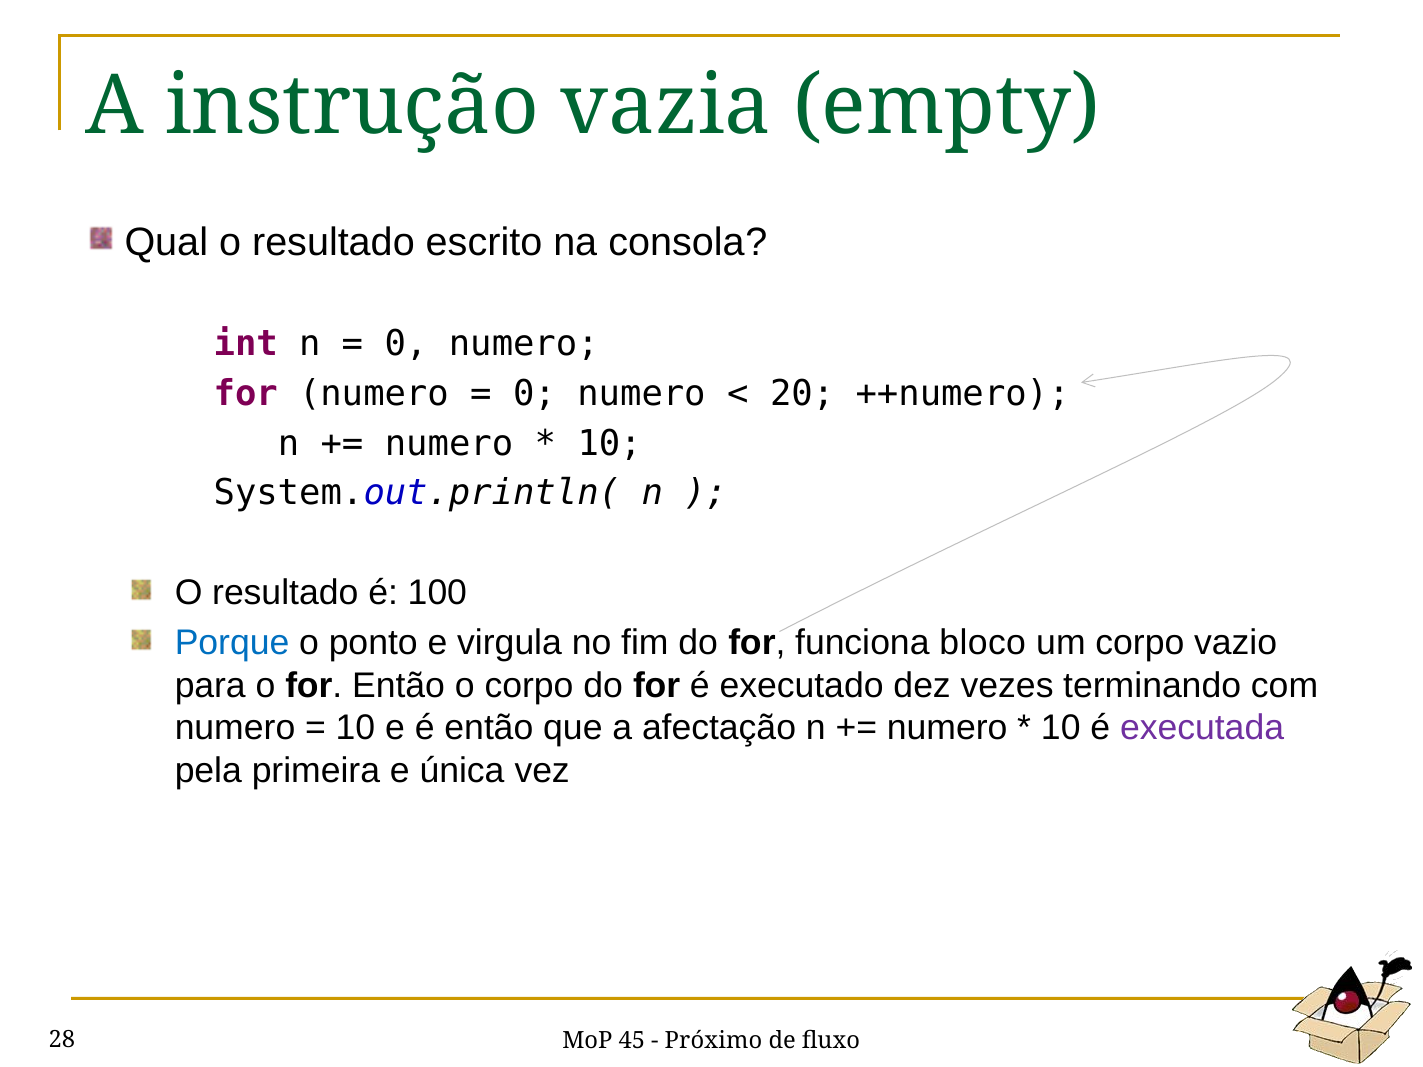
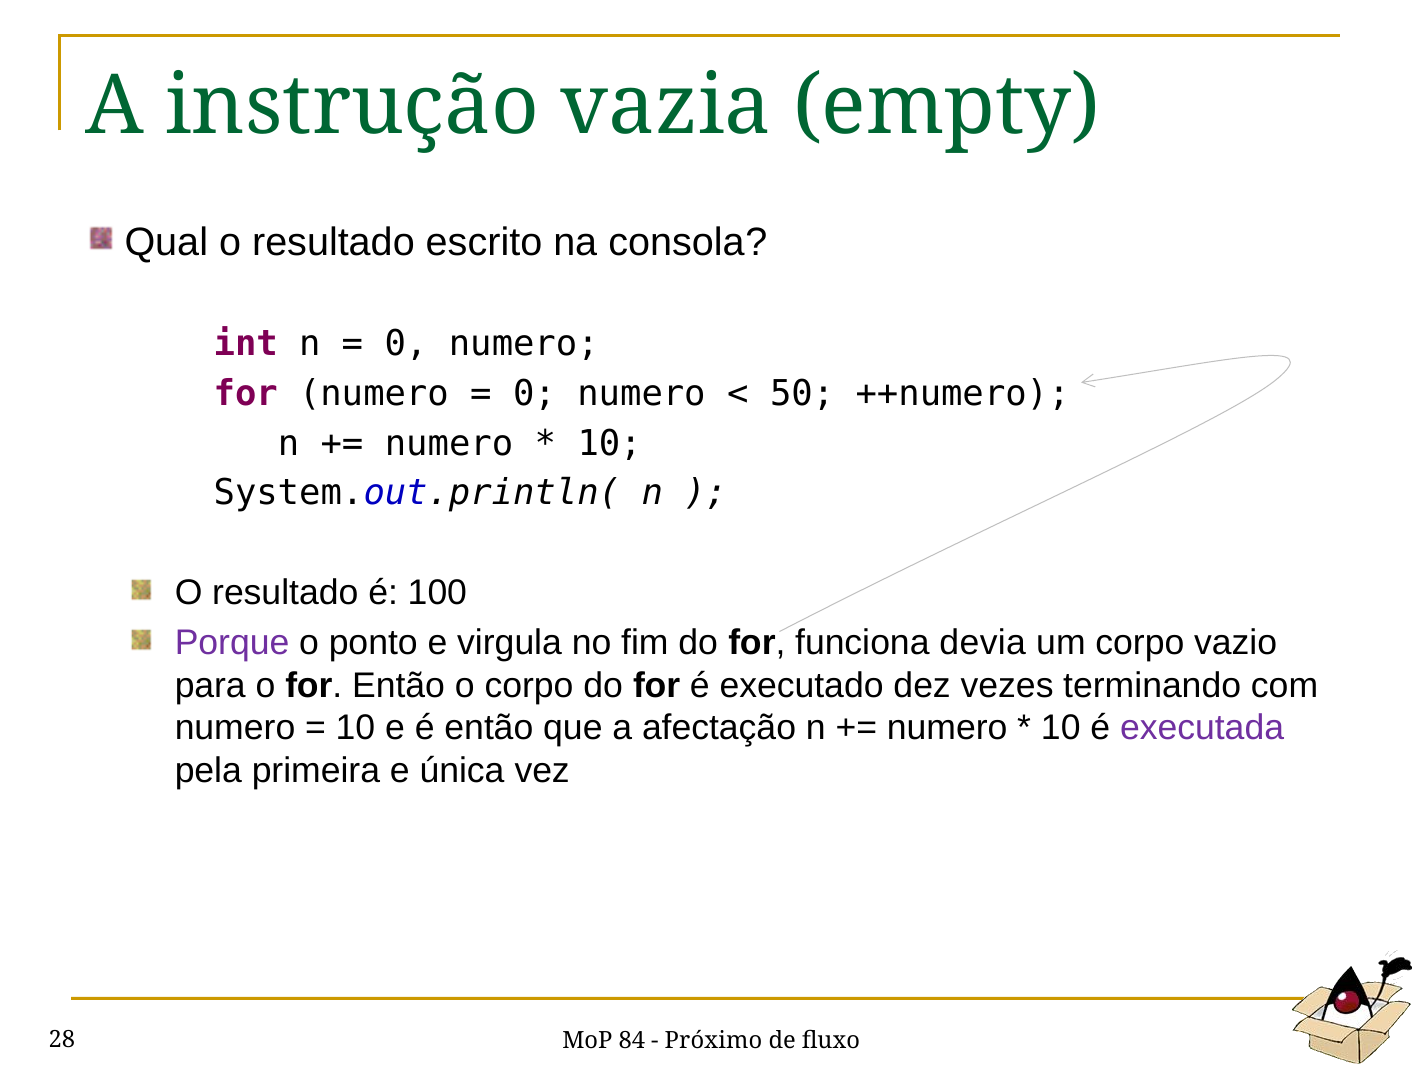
20: 20 -> 50
Porque colour: blue -> purple
bloco: bloco -> devia
45: 45 -> 84
